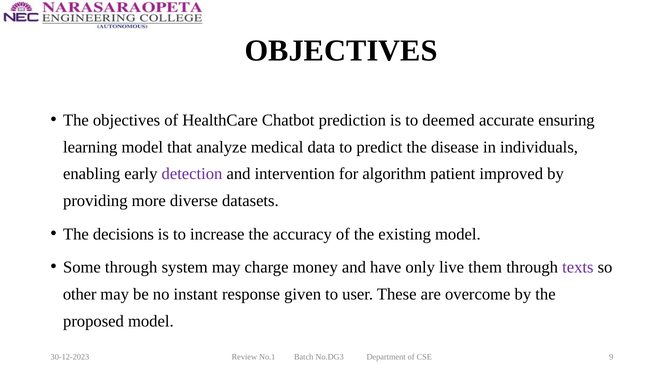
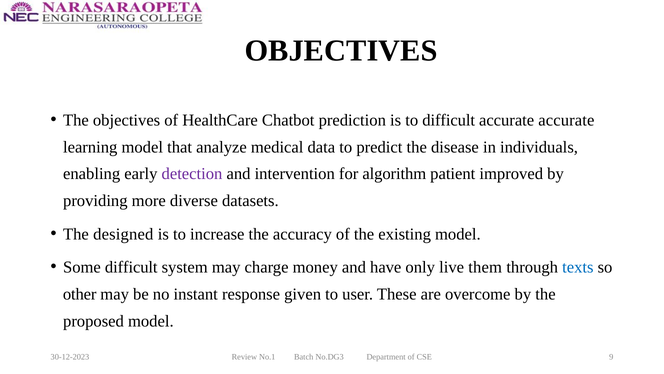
to deemed: deemed -> difficult
accurate ensuring: ensuring -> accurate
decisions: decisions -> designed
Some through: through -> difficult
texts colour: purple -> blue
